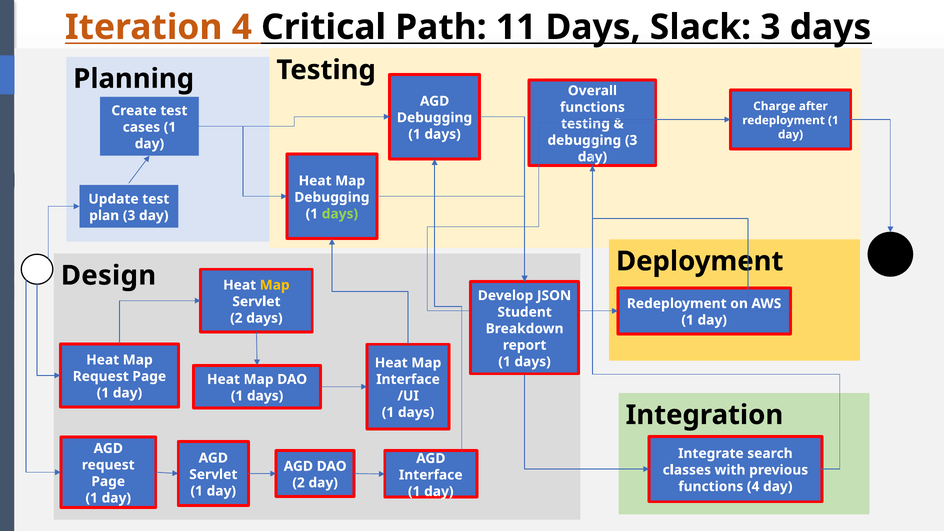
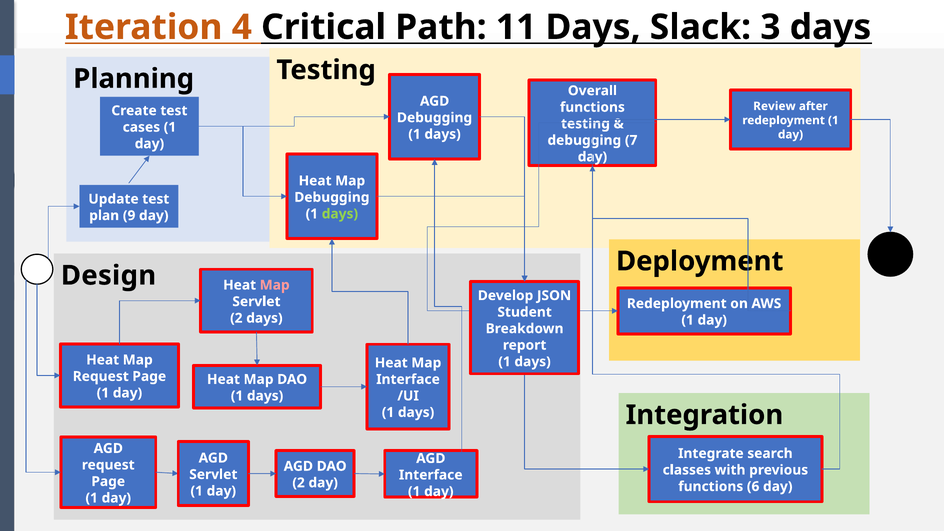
Charge: Charge -> Review
debugging 3: 3 -> 7
plan 3: 3 -> 9
Map at (275, 285) colour: yellow -> pink
functions 4: 4 -> 6
